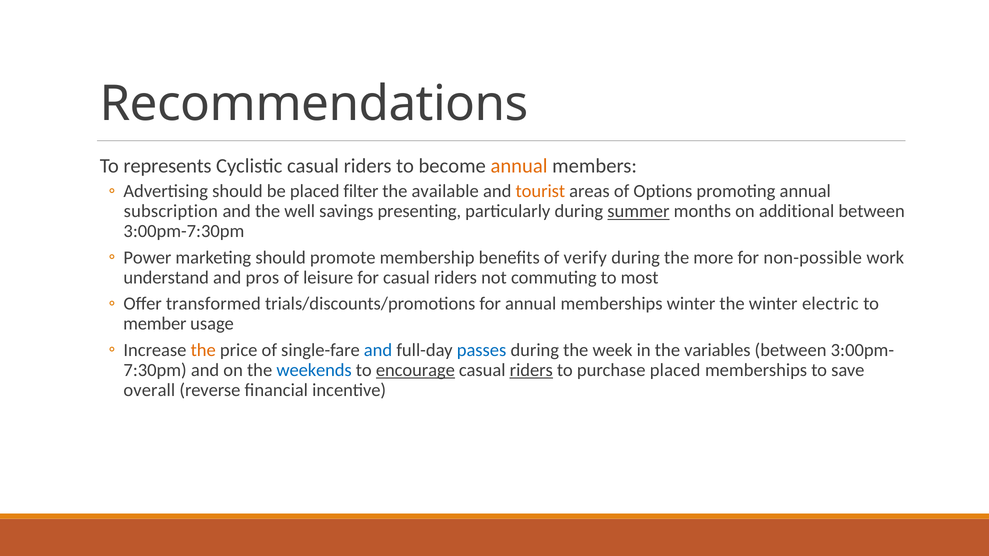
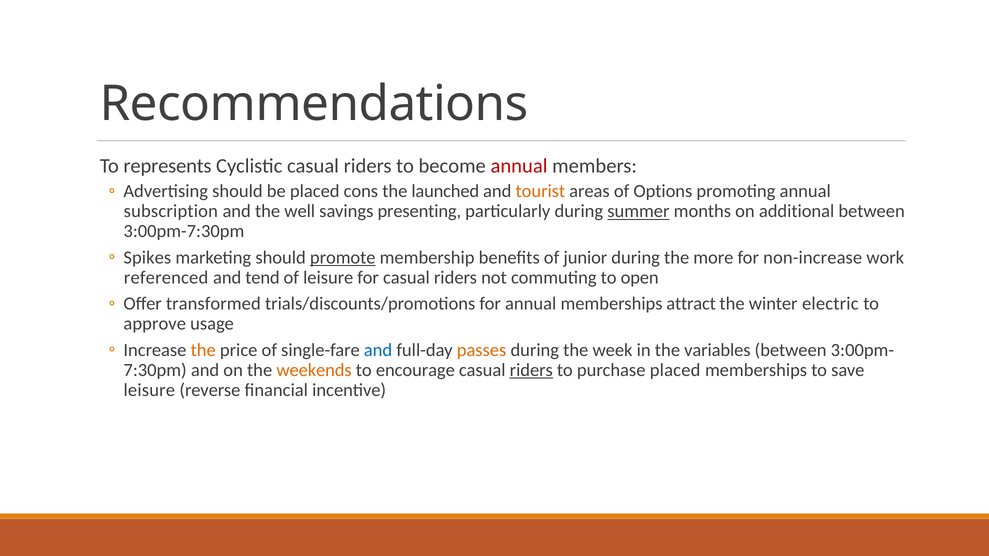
annual at (519, 166) colour: orange -> red
filter: filter -> cons
available: available -> launched
Power: Power -> Spikes
promote underline: none -> present
verify: verify -> junior
non-possible: non-possible -> non-increase
understand: understand -> referenced
pros: pros -> tend
most: most -> open
memberships winter: winter -> attract
member: member -> approve
passes colour: blue -> orange
weekends colour: blue -> orange
encourage underline: present -> none
overall at (149, 390): overall -> leisure
